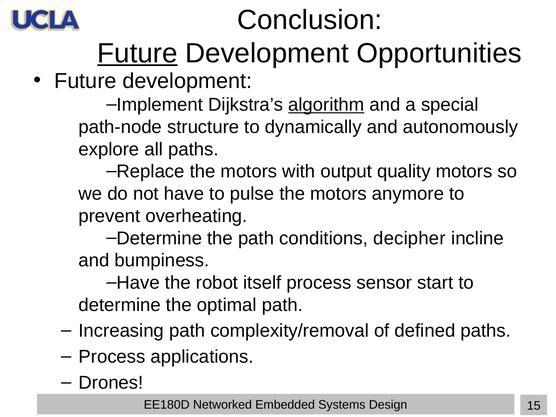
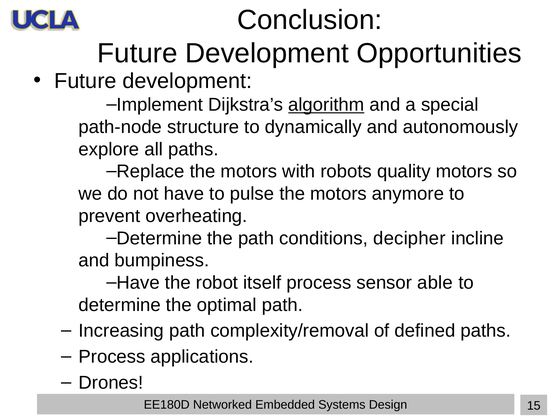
Future at (137, 53) underline: present -> none
output: output -> robots
start: start -> able
